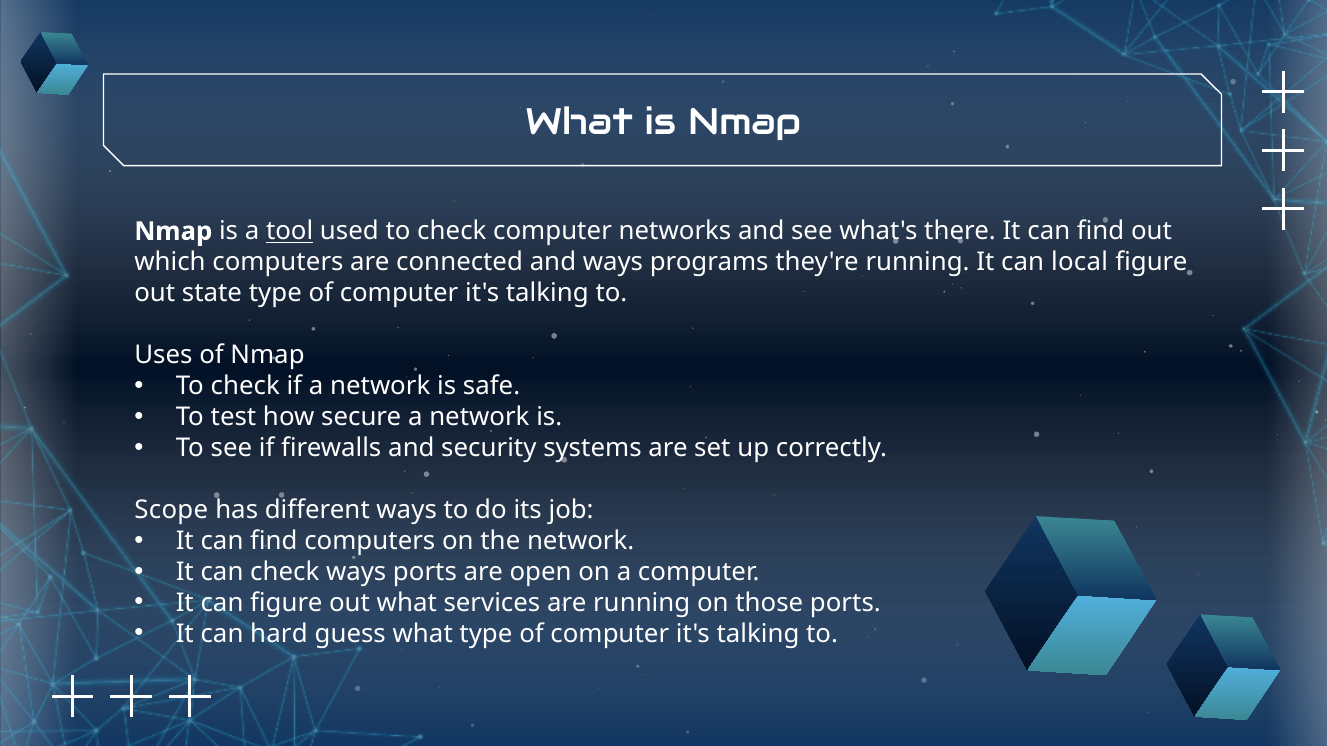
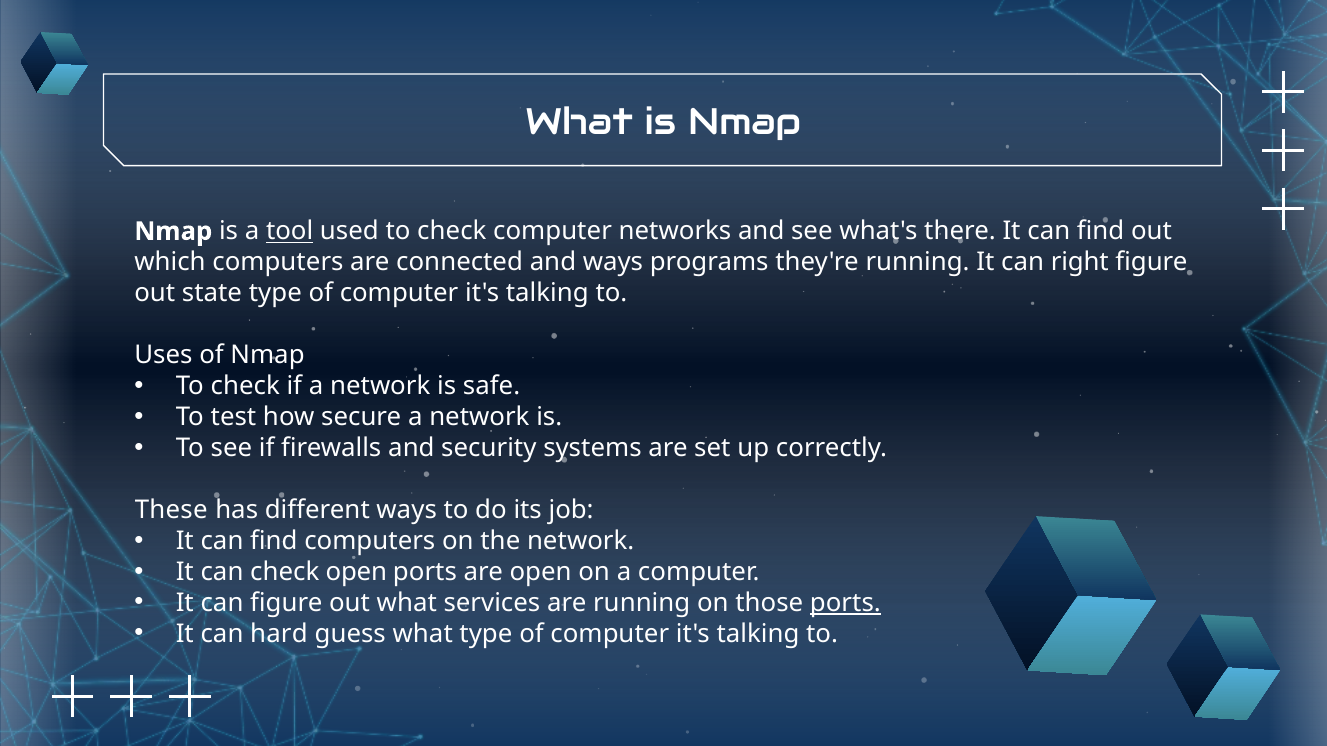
local: local -> right
Scope: Scope -> These
check ways: ways -> open
ports at (845, 603) underline: none -> present
